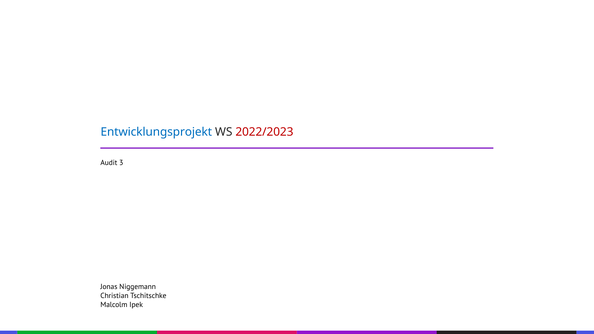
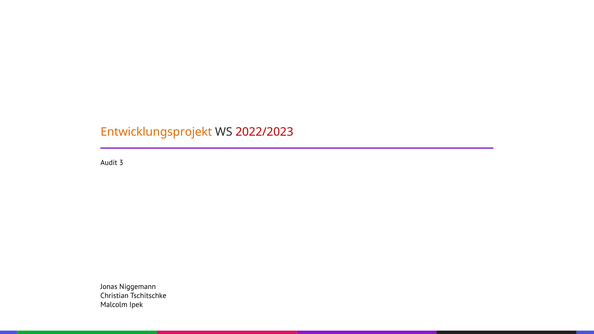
Entwicklungsprojekt colour: blue -> orange
